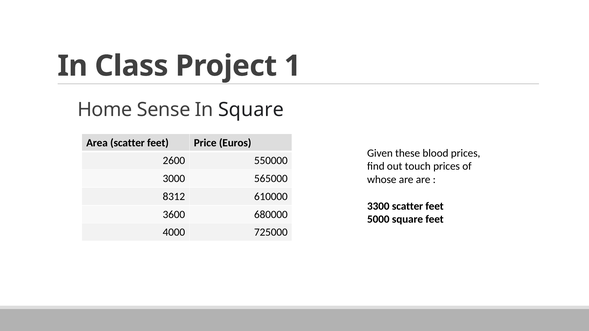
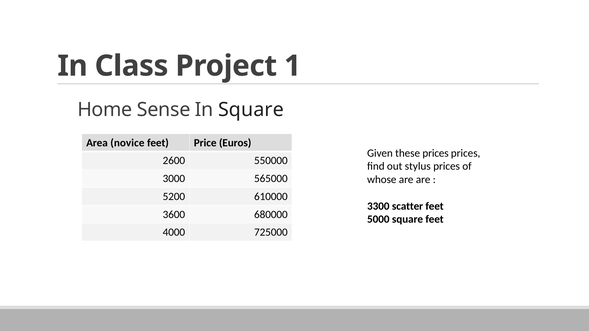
Area scatter: scatter -> novice
these blood: blood -> prices
touch: touch -> stylus
8312: 8312 -> 5200
